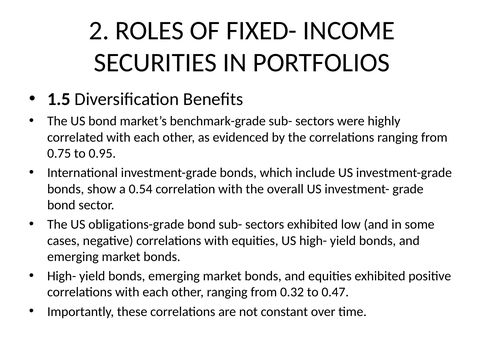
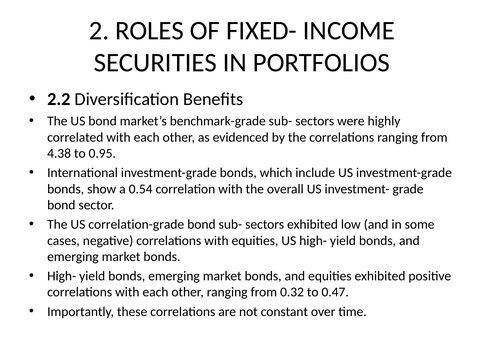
1.5: 1.5 -> 2.2
0.75: 0.75 -> 4.38
obligations-grade: obligations-grade -> correlation-grade
